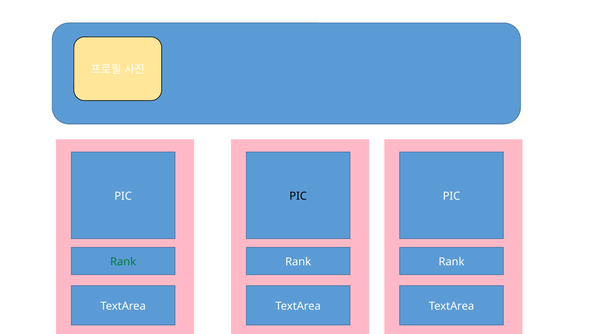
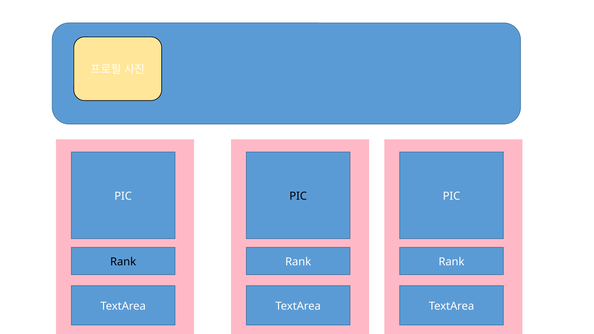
Rank at (123, 262) colour: green -> black
